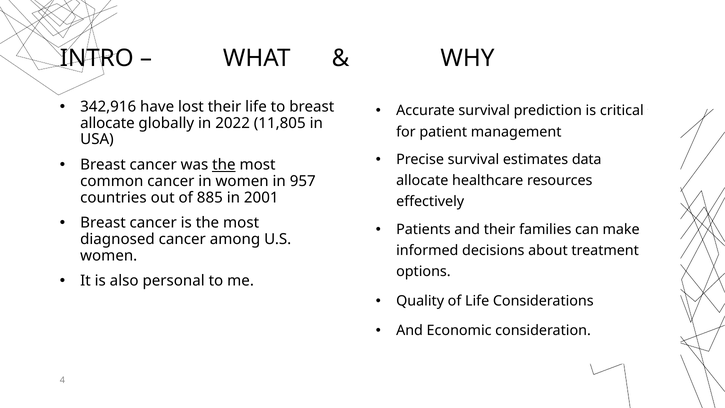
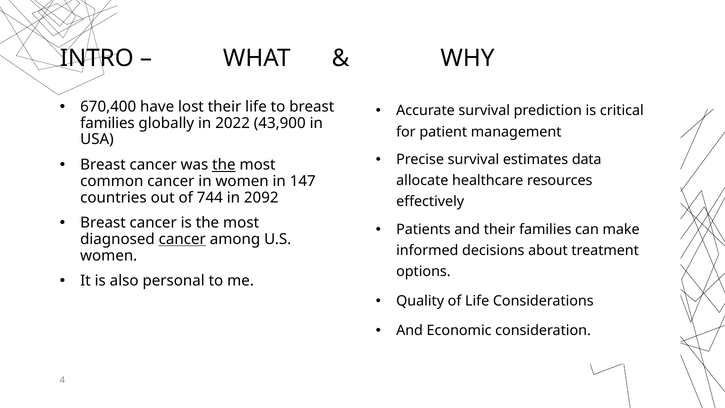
342,916: 342,916 -> 670,400
allocate at (107, 123): allocate -> families
11,805: 11,805 -> 43,900
957: 957 -> 147
885: 885 -> 744
2001: 2001 -> 2092
cancer at (182, 239) underline: none -> present
